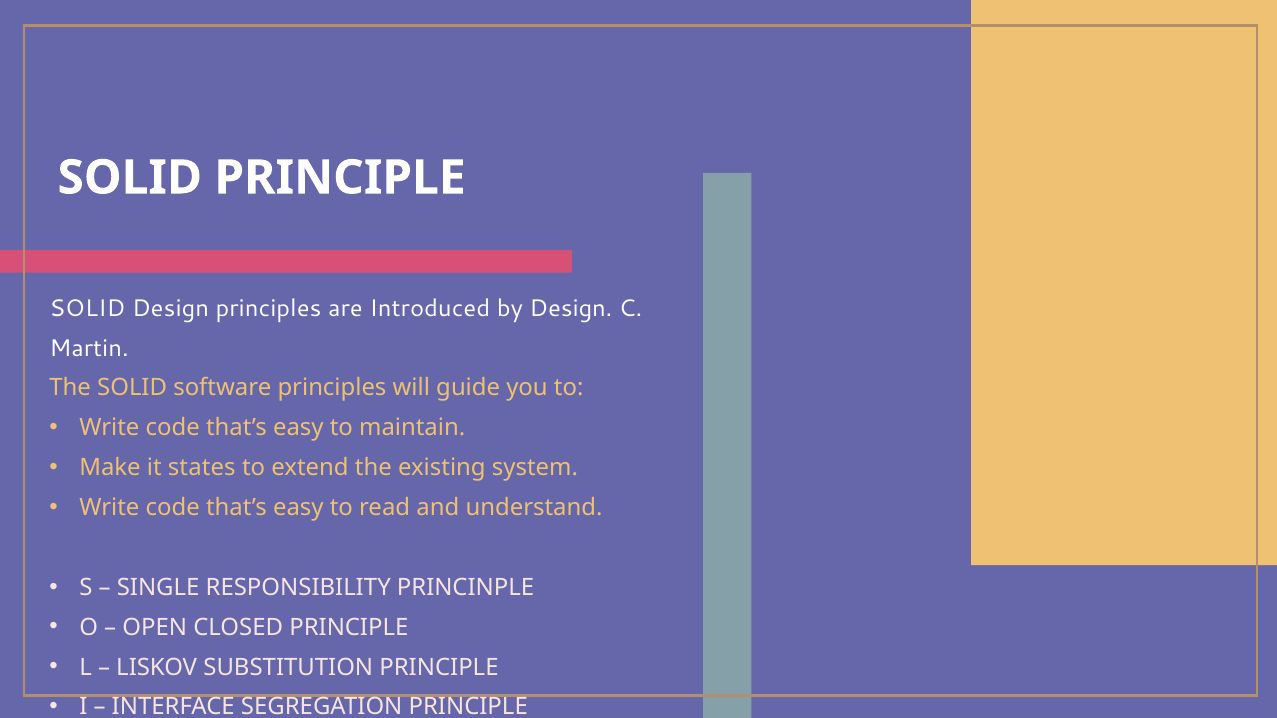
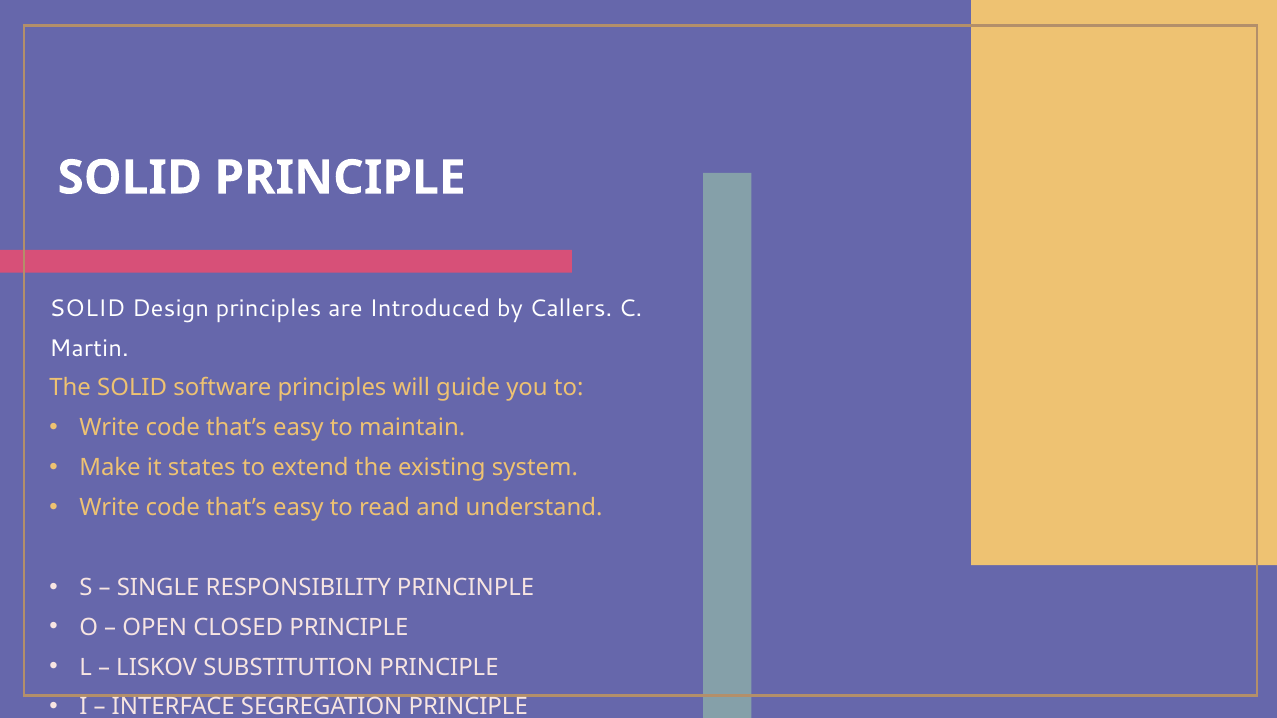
by Design: Design -> Callers
